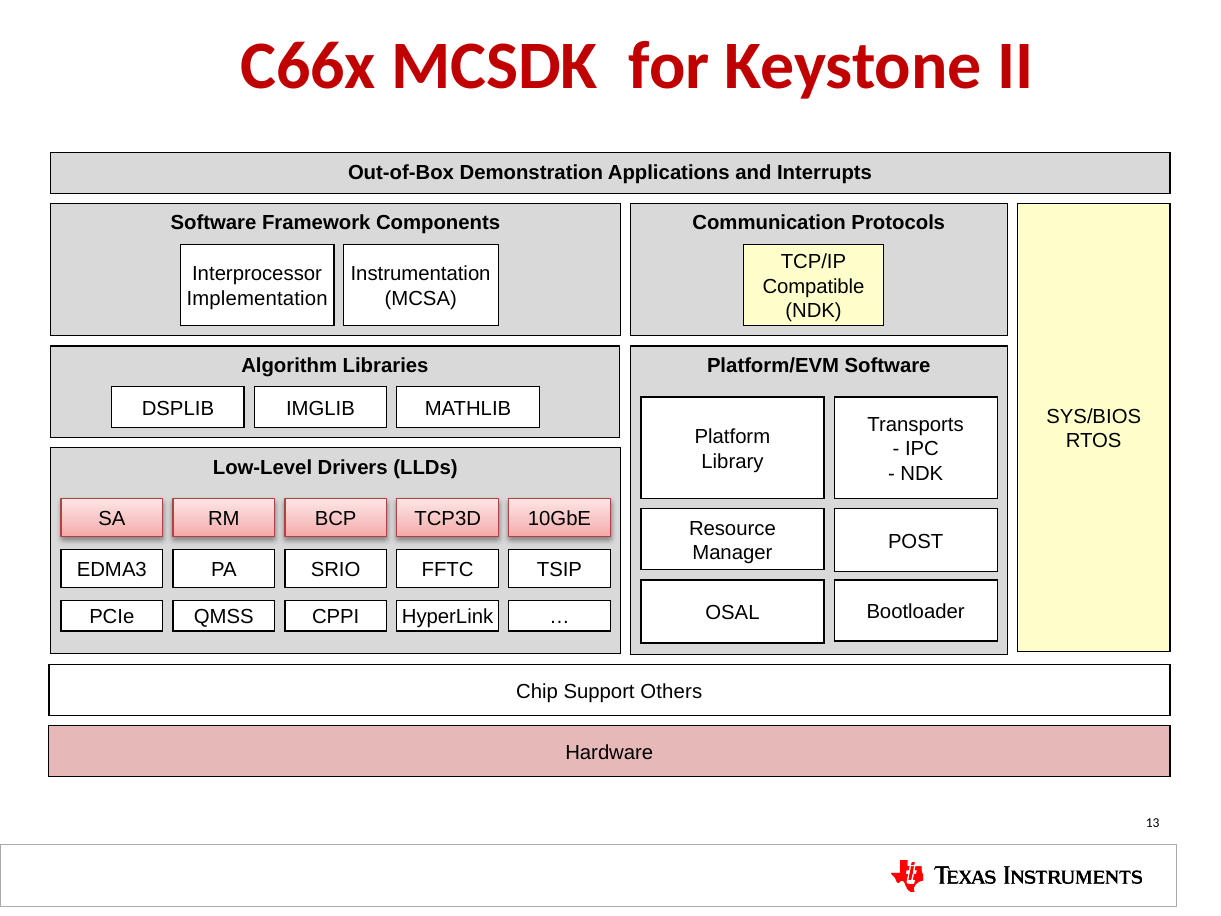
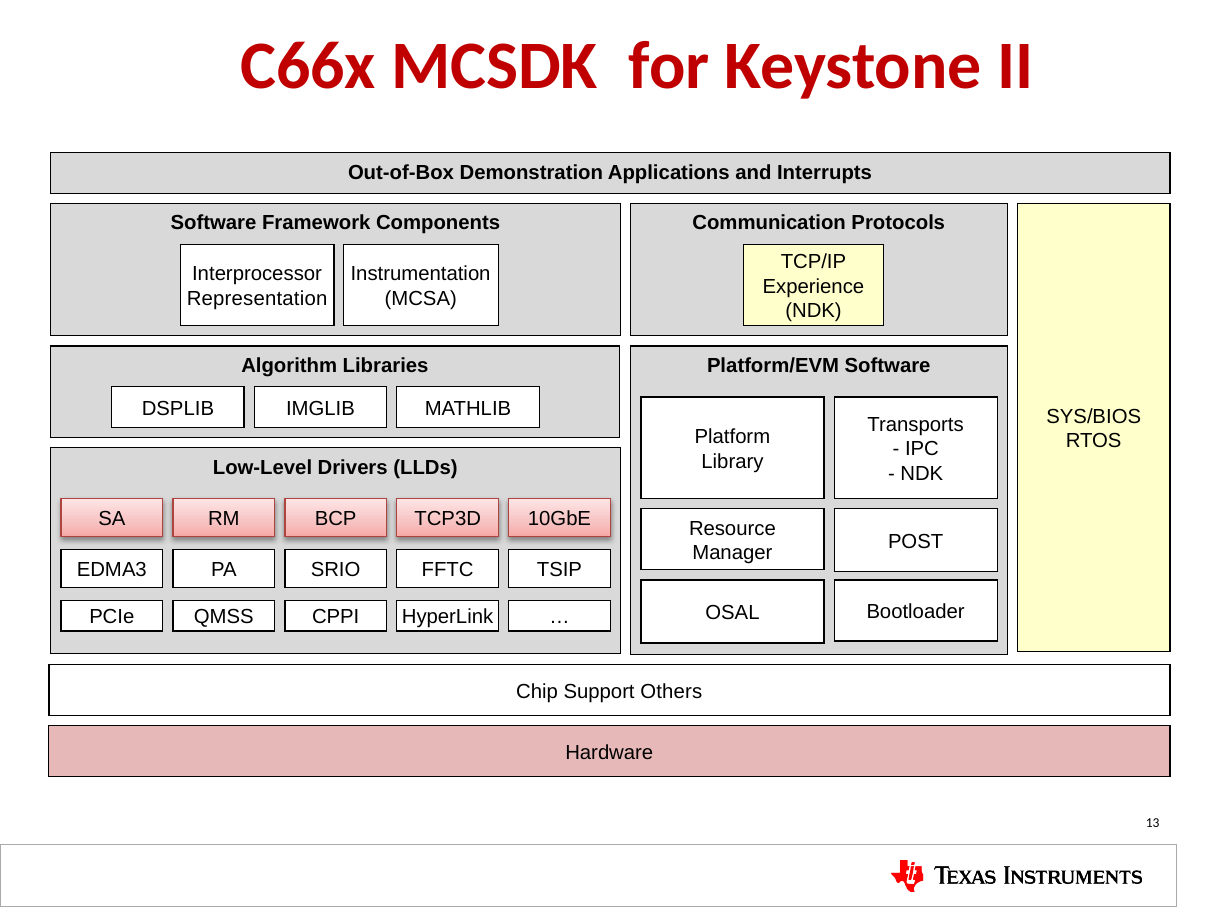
Compatible: Compatible -> Experience
Implementation: Implementation -> Representation
